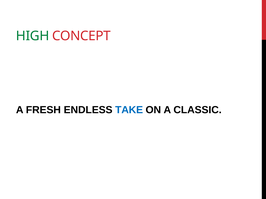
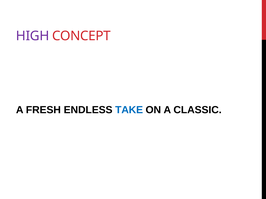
HIGH colour: green -> purple
